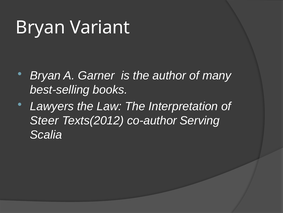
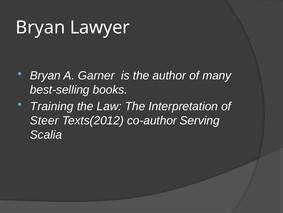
Variant: Variant -> Lawyer
Lawyers: Lawyers -> Training
